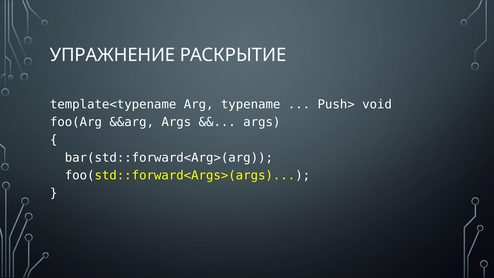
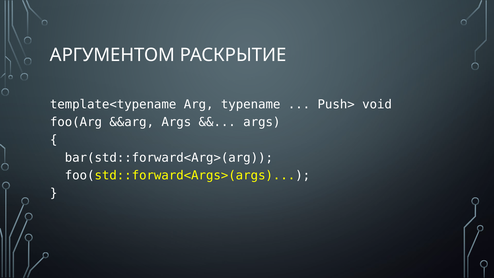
УПРАЖНЕНИЕ: УПРАЖНЕНИЕ -> АРГУМЕНТОМ
